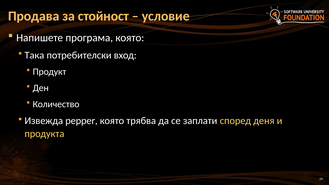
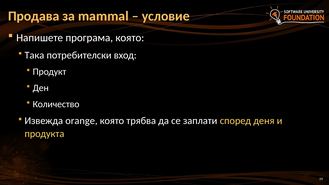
стойност: стойност -> mammal
pepper: pepper -> orange
